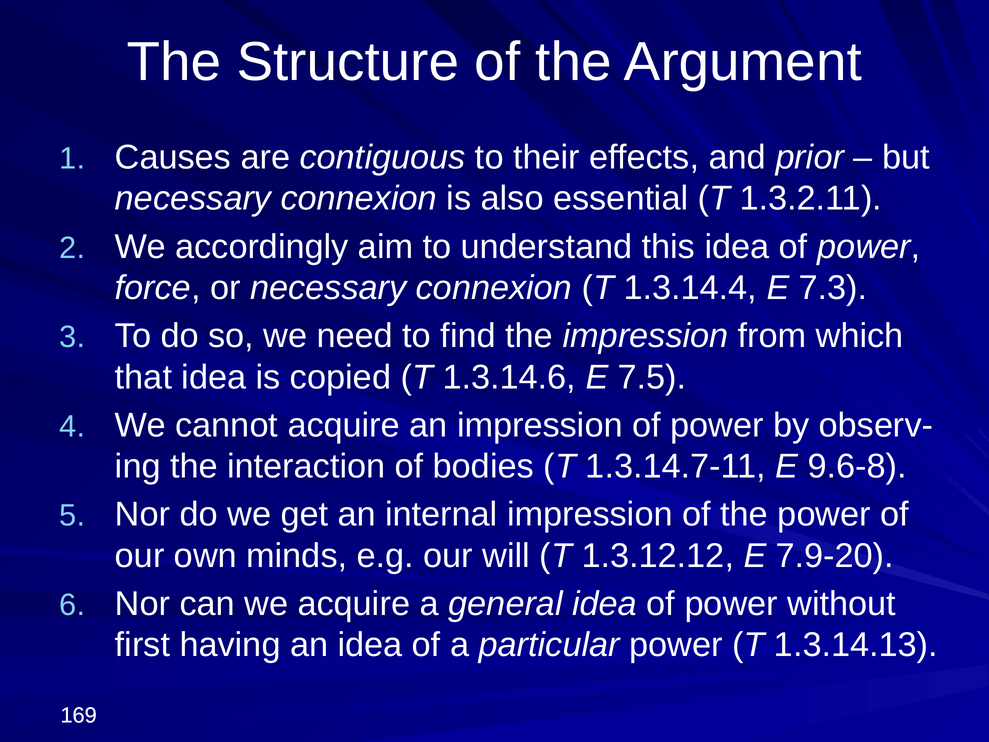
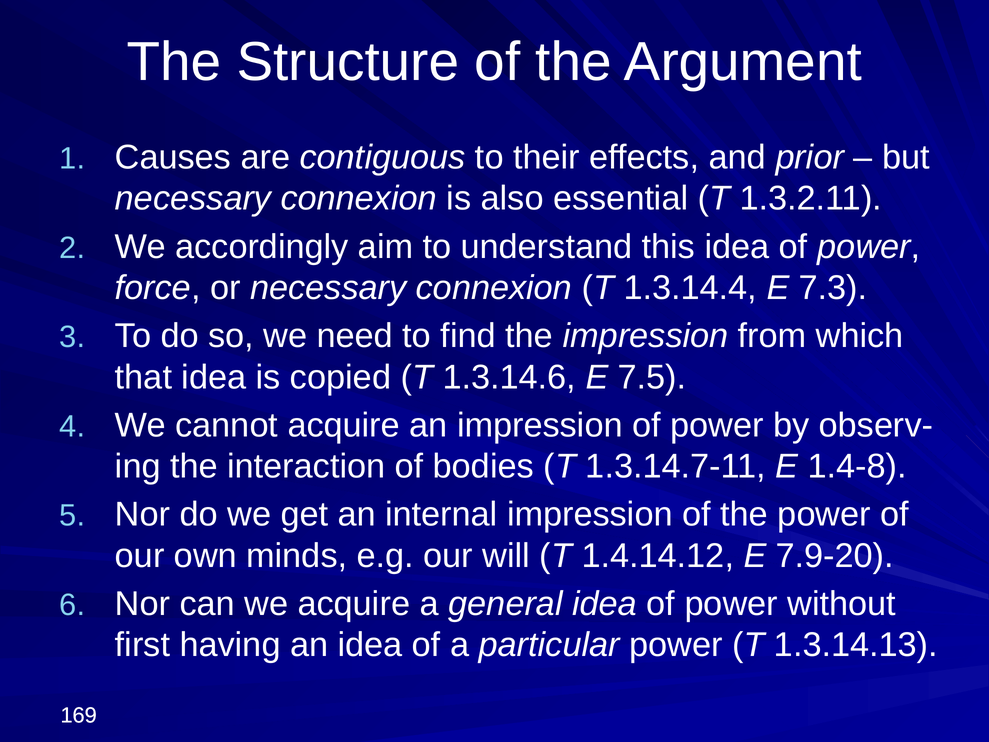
9.6-8: 9.6-8 -> 1.4-8
1.3.12.12: 1.3.12.12 -> 1.4.14.12
